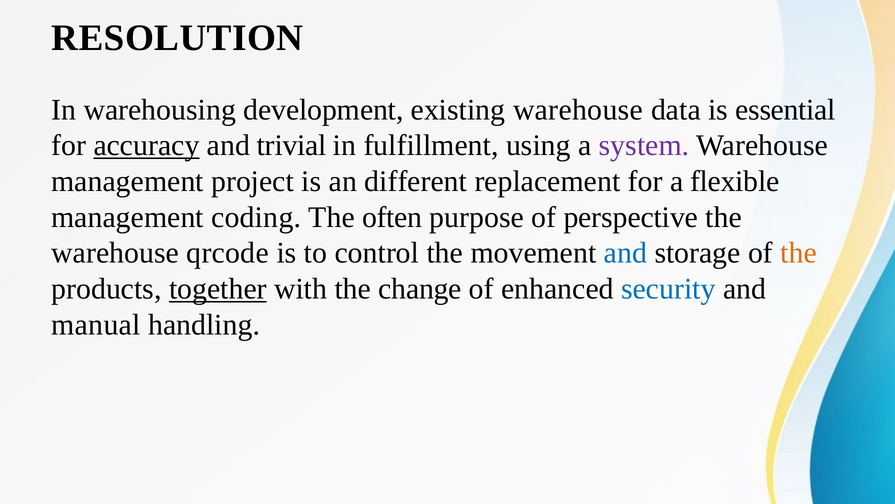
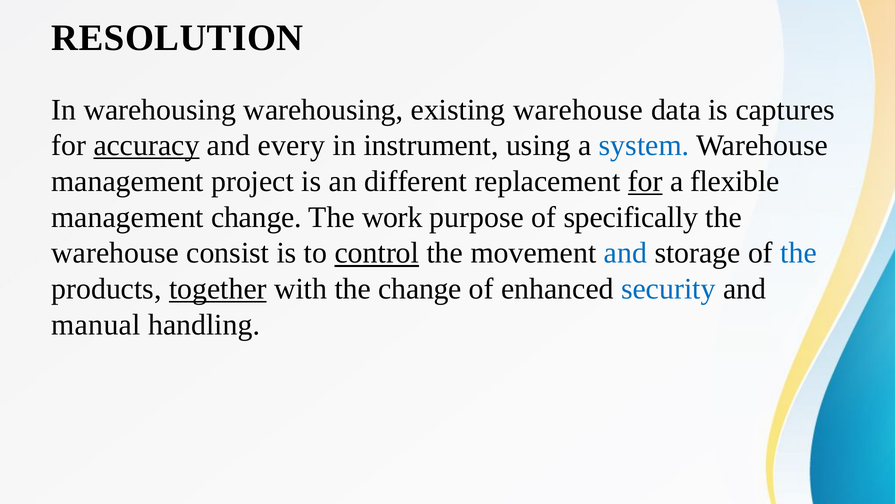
warehousing development: development -> warehousing
essential: essential -> captures
trivial: trivial -> every
fulfillment: fulfillment -> instrument
system colour: purple -> blue
for at (645, 181) underline: none -> present
management coding: coding -> change
often: often -> work
perspective: perspective -> specifically
qrcode: qrcode -> consist
control underline: none -> present
the at (799, 253) colour: orange -> blue
